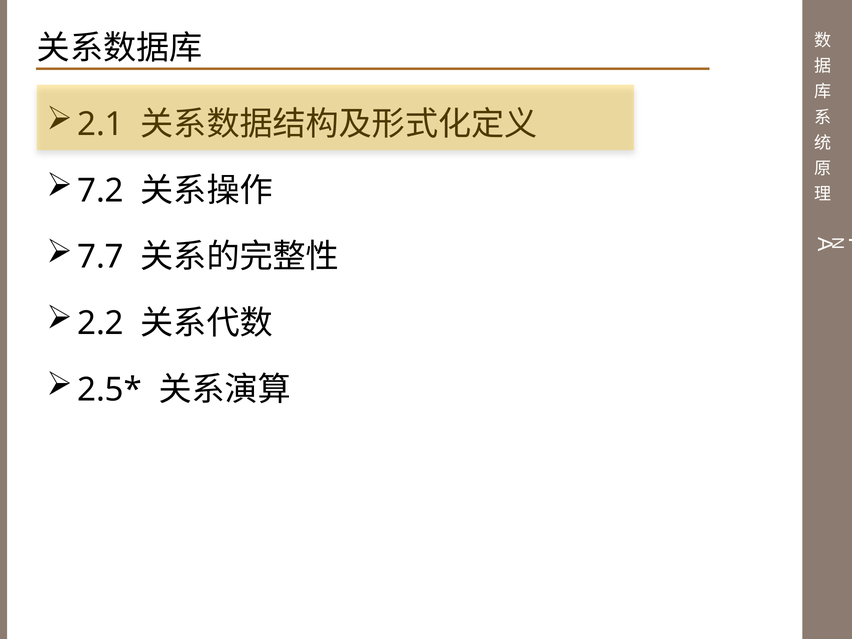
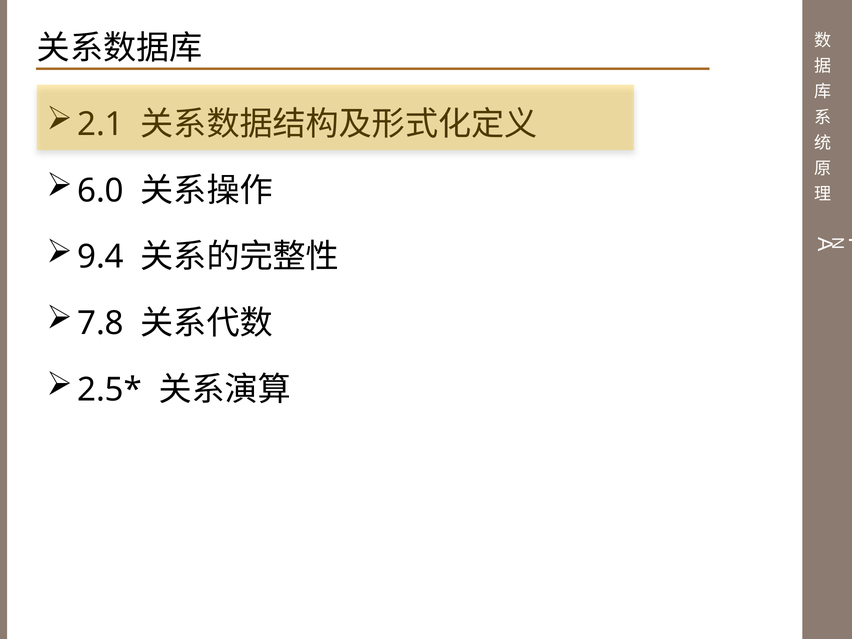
7.2: 7.2 -> 6.0
7.7: 7.7 -> 9.4
2.2: 2.2 -> 7.8
